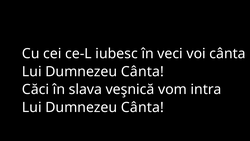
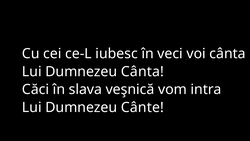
Cânta at (142, 107): Cânta -> Cânte
